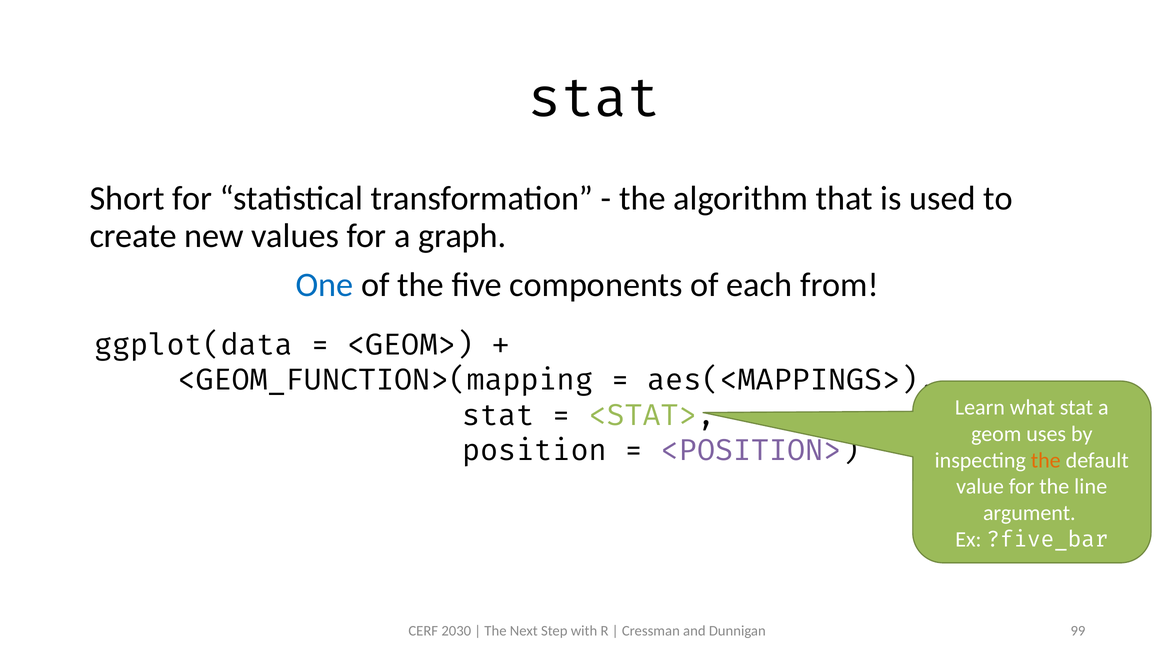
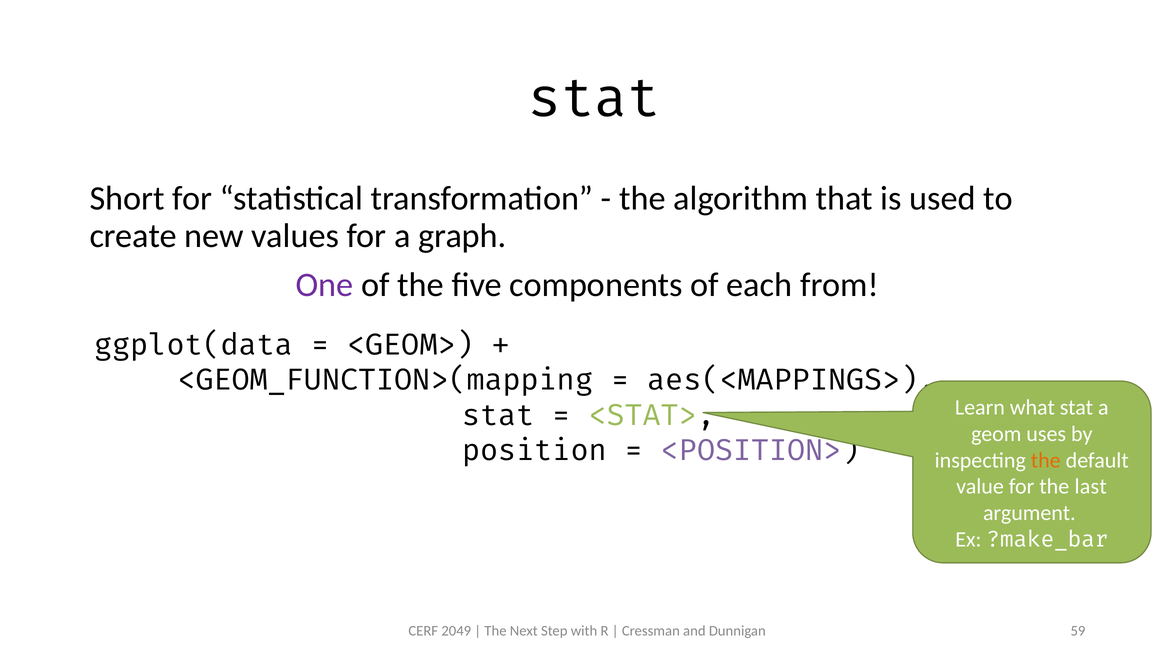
One colour: blue -> purple
line: line -> last
?five_bar: ?five_bar -> ?make_bar
2030: 2030 -> 2049
99: 99 -> 59
